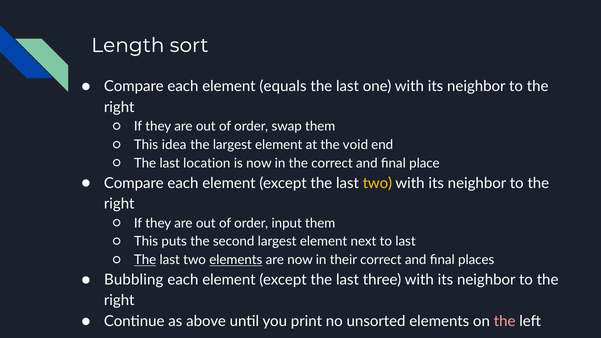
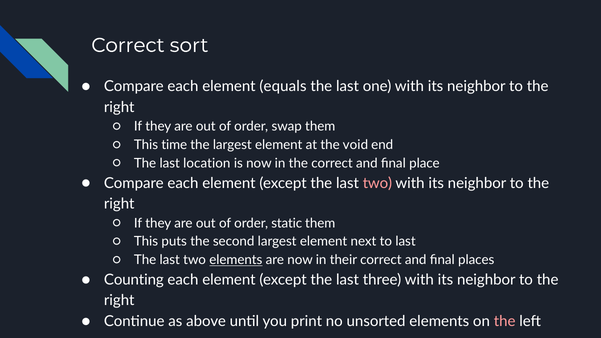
Length at (128, 45): Length -> Correct
idea: idea -> time
two at (377, 183) colour: yellow -> pink
input: input -> static
The at (145, 260) underline: present -> none
Bubbling: Bubbling -> Counting
